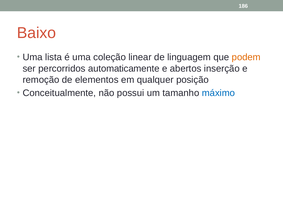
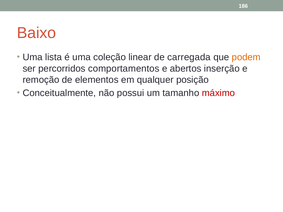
linguagem: linguagem -> carregada
automaticamente: automaticamente -> comportamentos
máximo colour: blue -> red
